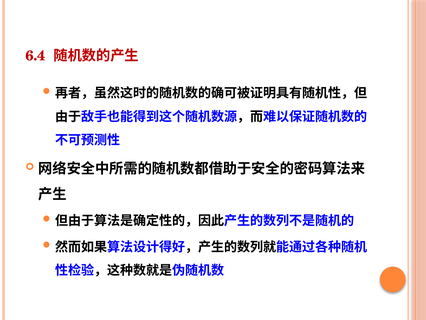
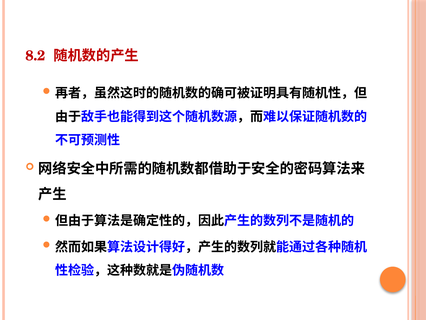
6.4: 6.4 -> 8.2
